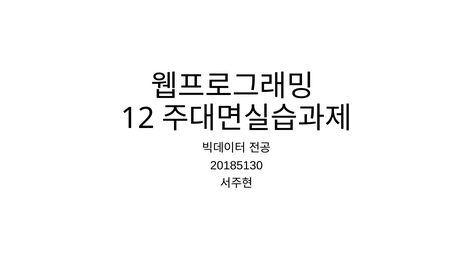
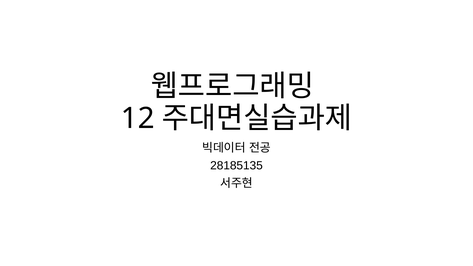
20185130: 20185130 -> 28185135
